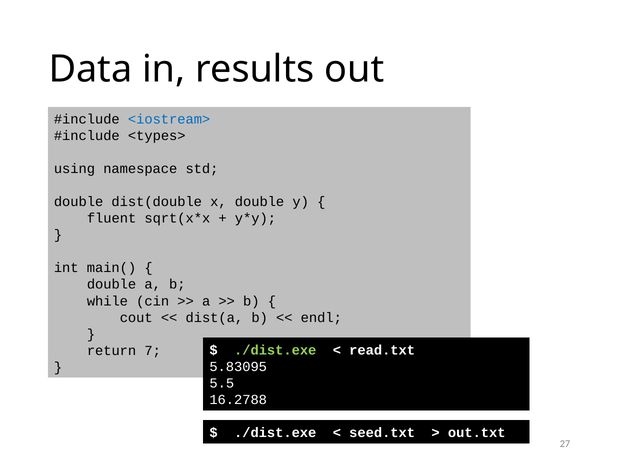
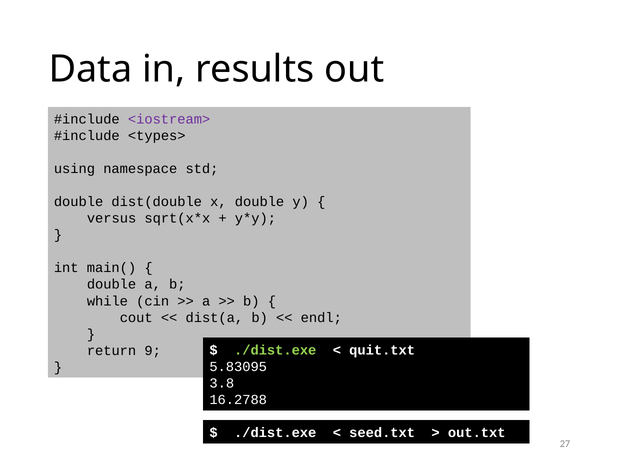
<iostream> colour: blue -> purple
fluent: fluent -> versus
read.txt: read.txt -> quit.txt
7: 7 -> 9
5.5: 5.5 -> 3.8
